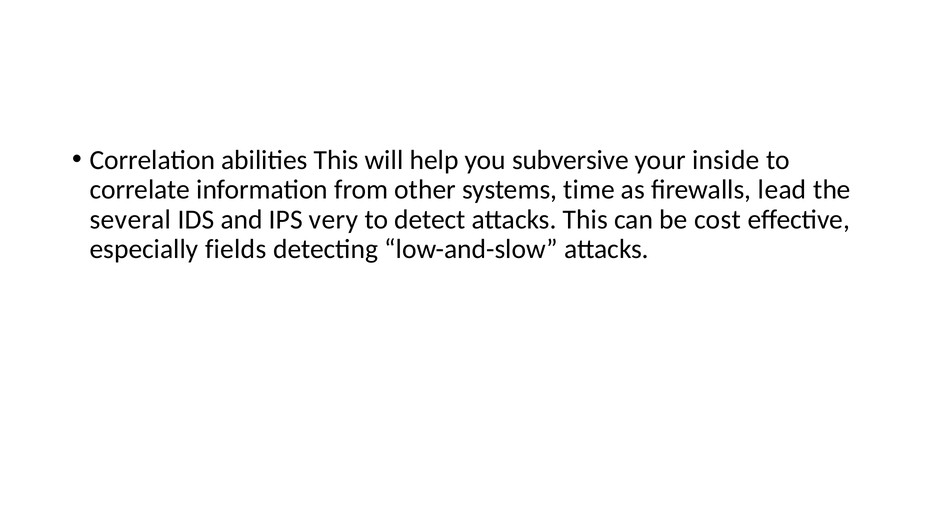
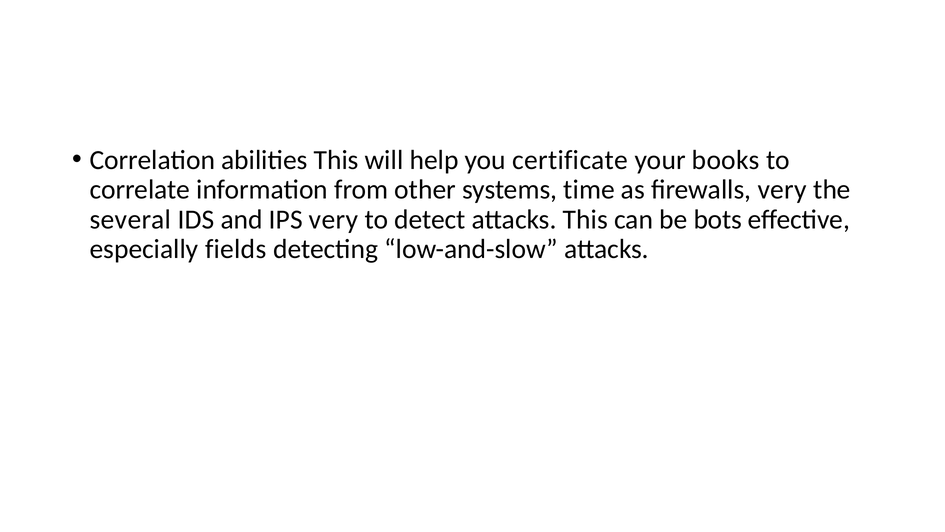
subversive: subversive -> certificate
inside: inside -> books
firewalls lead: lead -> very
cost: cost -> bots
